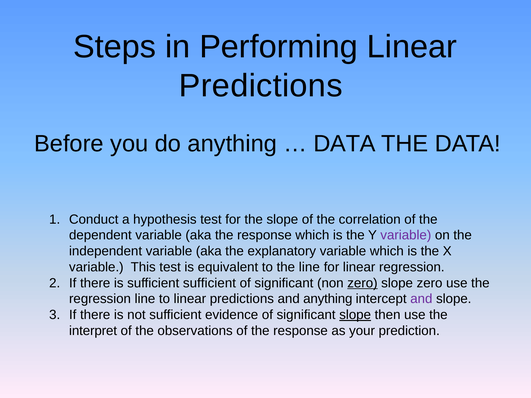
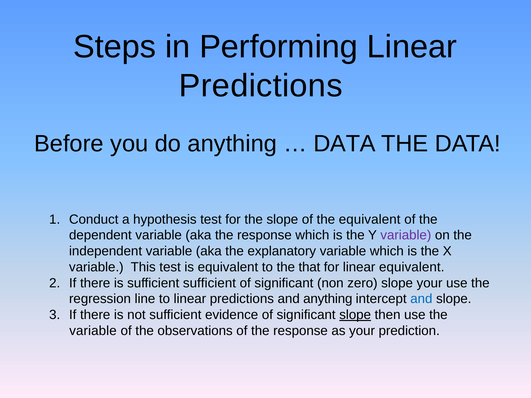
the correlation: correlation -> equivalent
the line: line -> that
linear regression: regression -> equivalent
zero at (362, 283) underline: present -> none
slope zero: zero -> your
and at (421, 299) colour: purple -> blue
interpret at (93, 331): interpret -> variable
